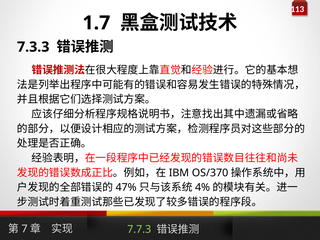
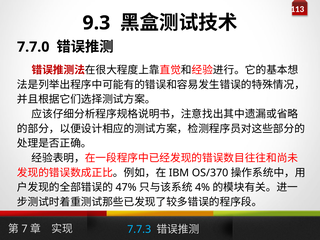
1.7: 1.7 -> 9.3
7.3.3: 7.3.3 -> 7.7.0
7.7.3 colour: light green -> light blue
